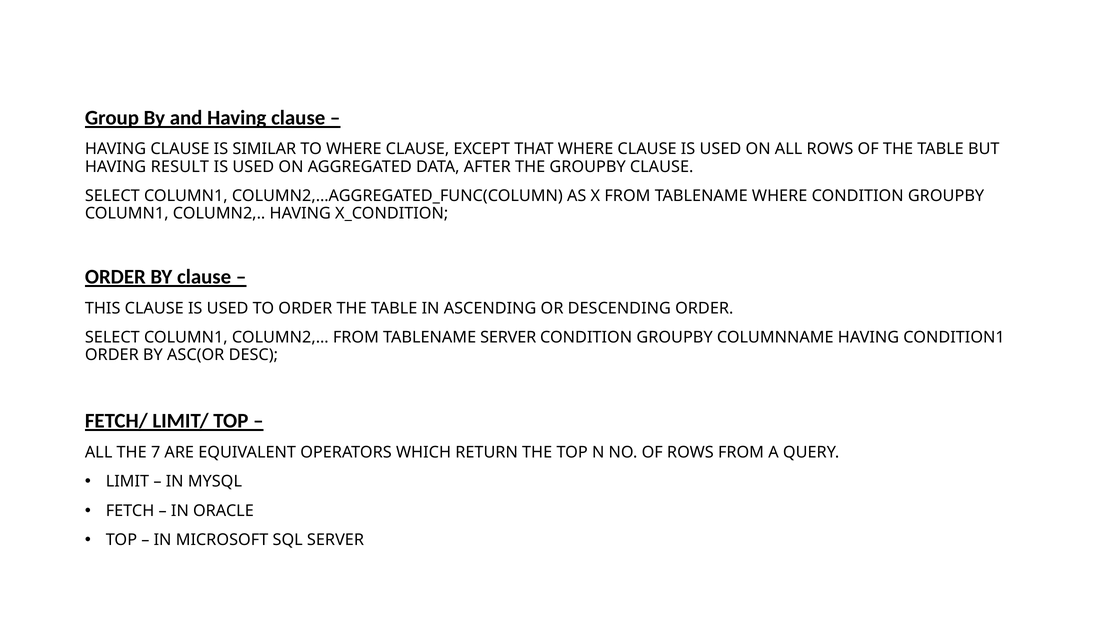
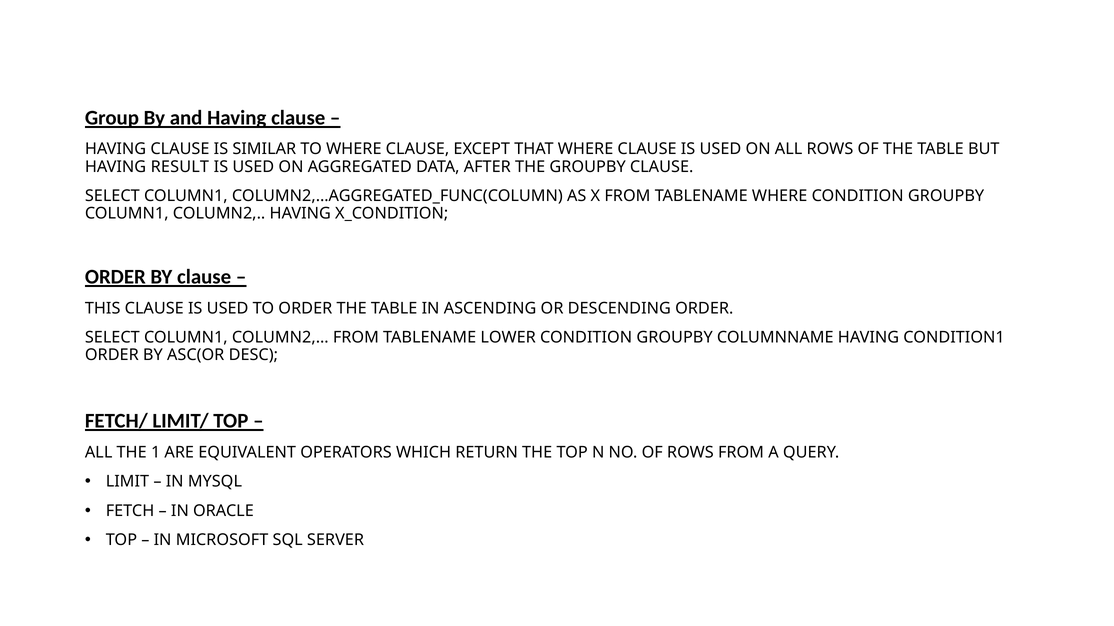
TABLENAME SERVER: SERVER -> LOWER
7: 7 -> 1
